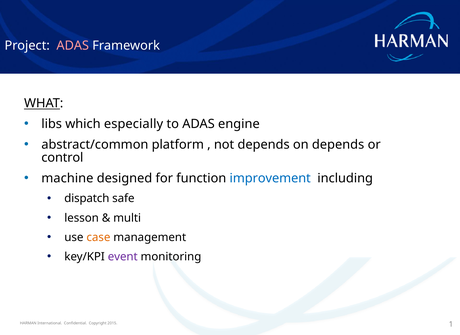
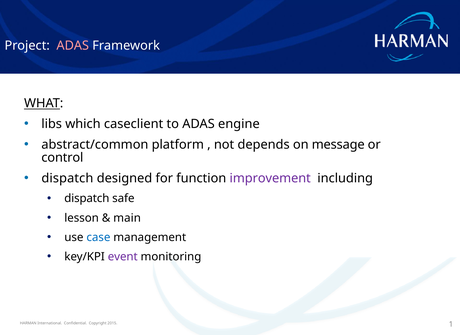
especially: especially -> caseclient
on depends: depends -> message
machine at (67, 178): machine -> dispatch
improvement colour: blue -> purple
multi: multi -> main
case colour: orange -> blue
